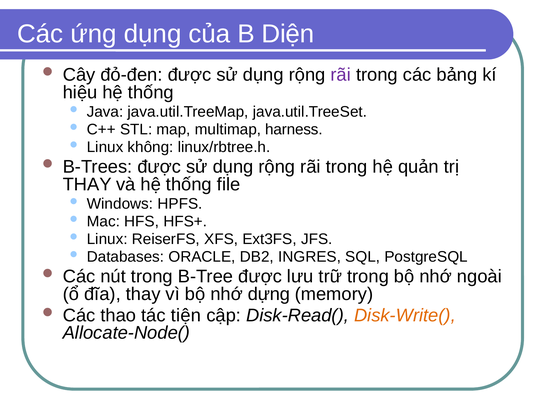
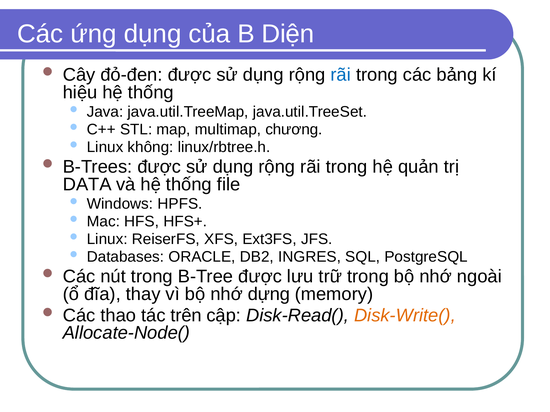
rãi at (341, 75) colour: purple -> blue
harness: harness -> chương
THAY at (87, 185): THAY -> DATA
tiện: tiện -> trên
